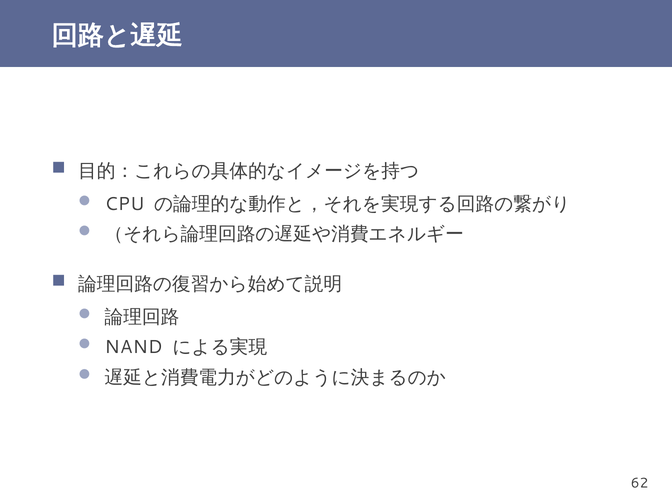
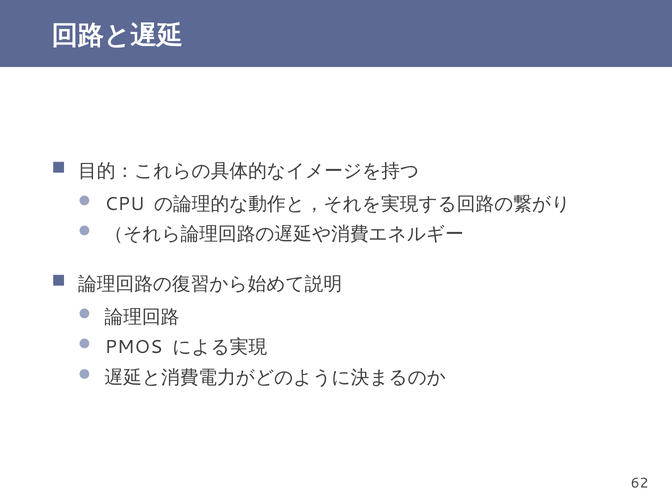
NAND: NAND -> PMOS
